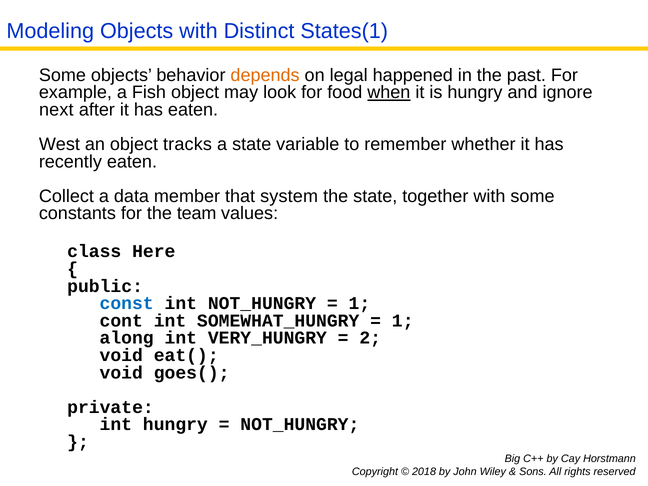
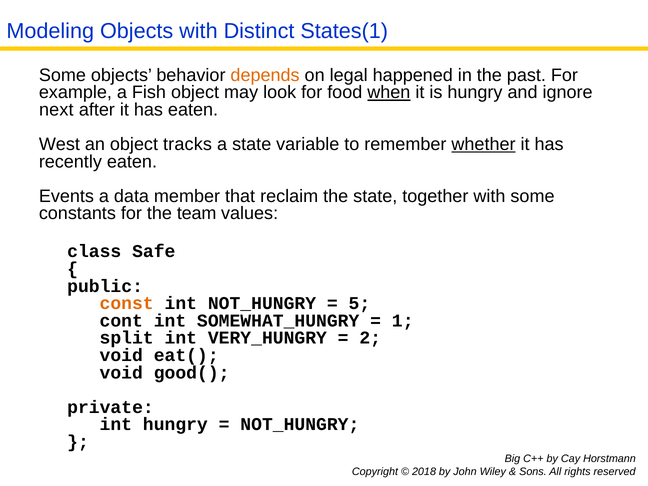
whether underline: none -> present
Collect: Collect -> Events
system: system -> reclaim
Here: Here -> Safe
const colour: blue -> orange
1 at (359, 303): 1 -> 5
along: along -> split
goes(: goes( -> good(
